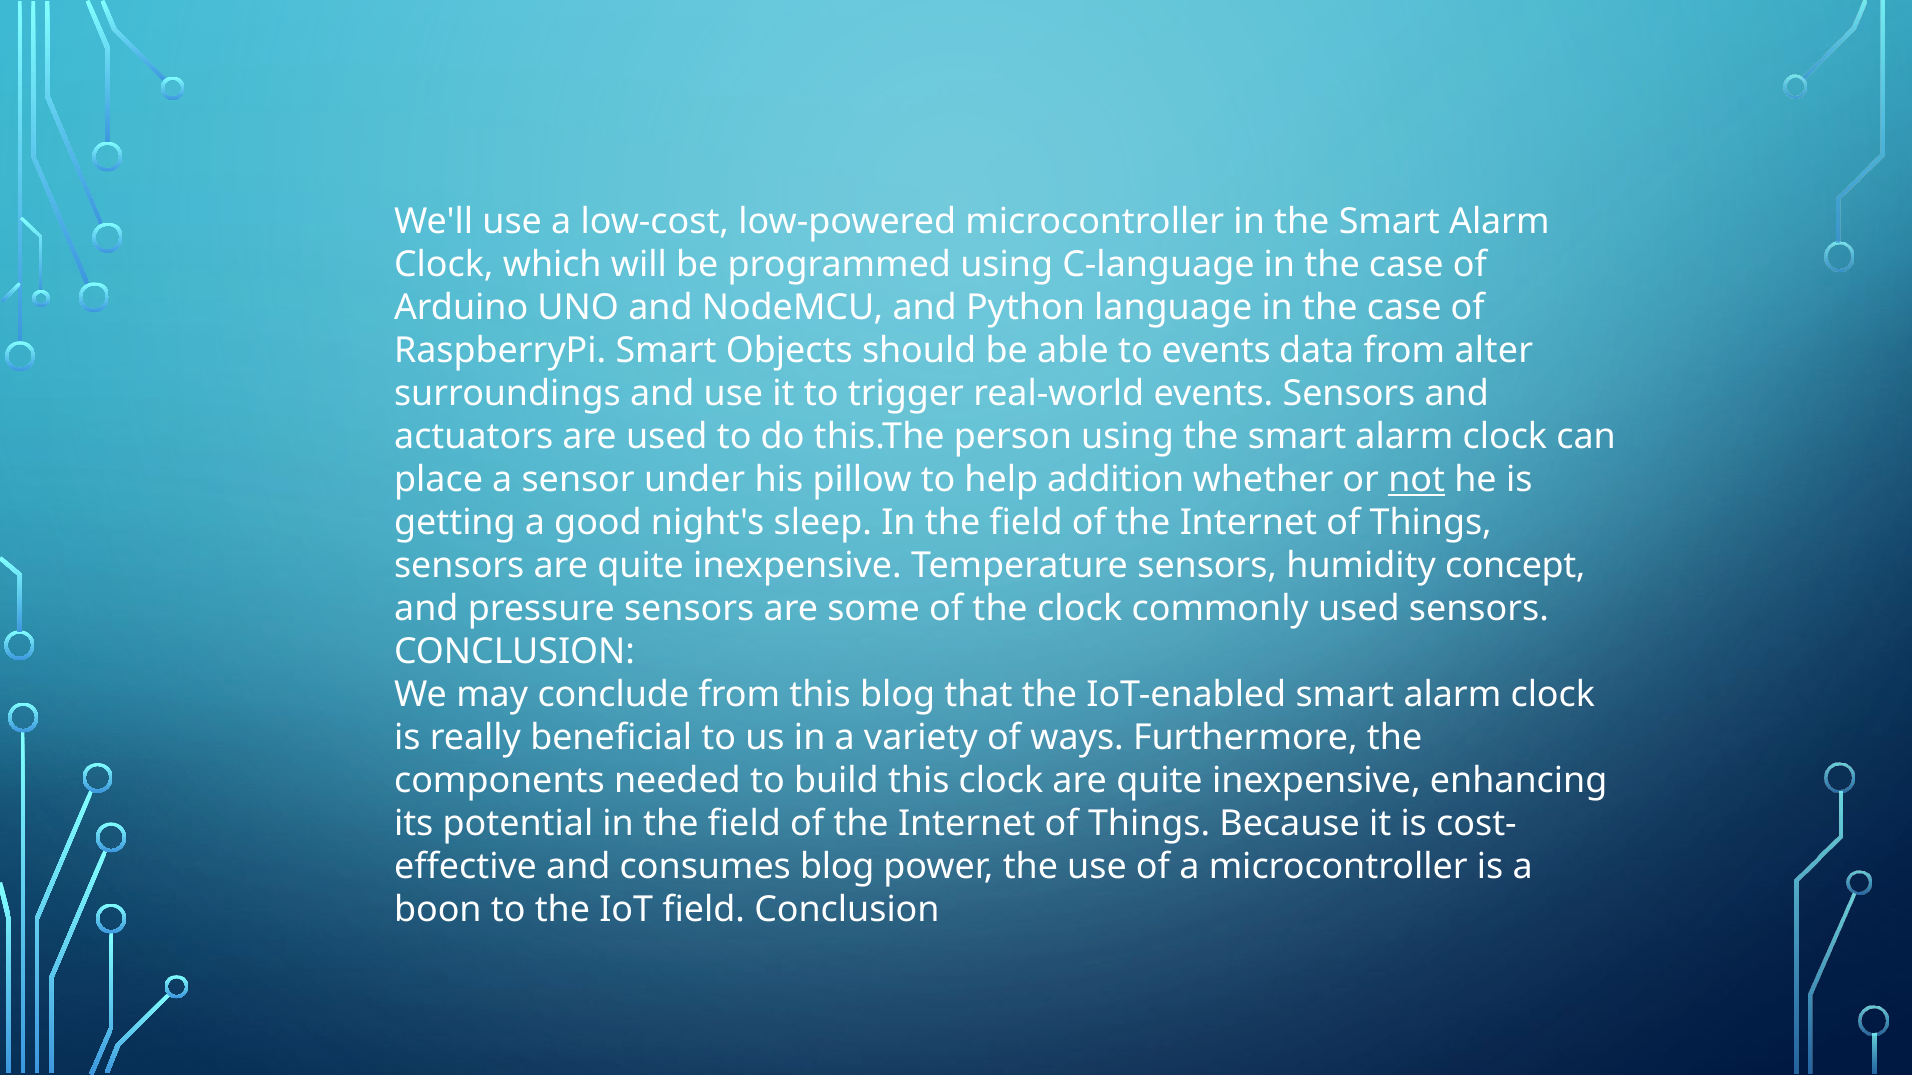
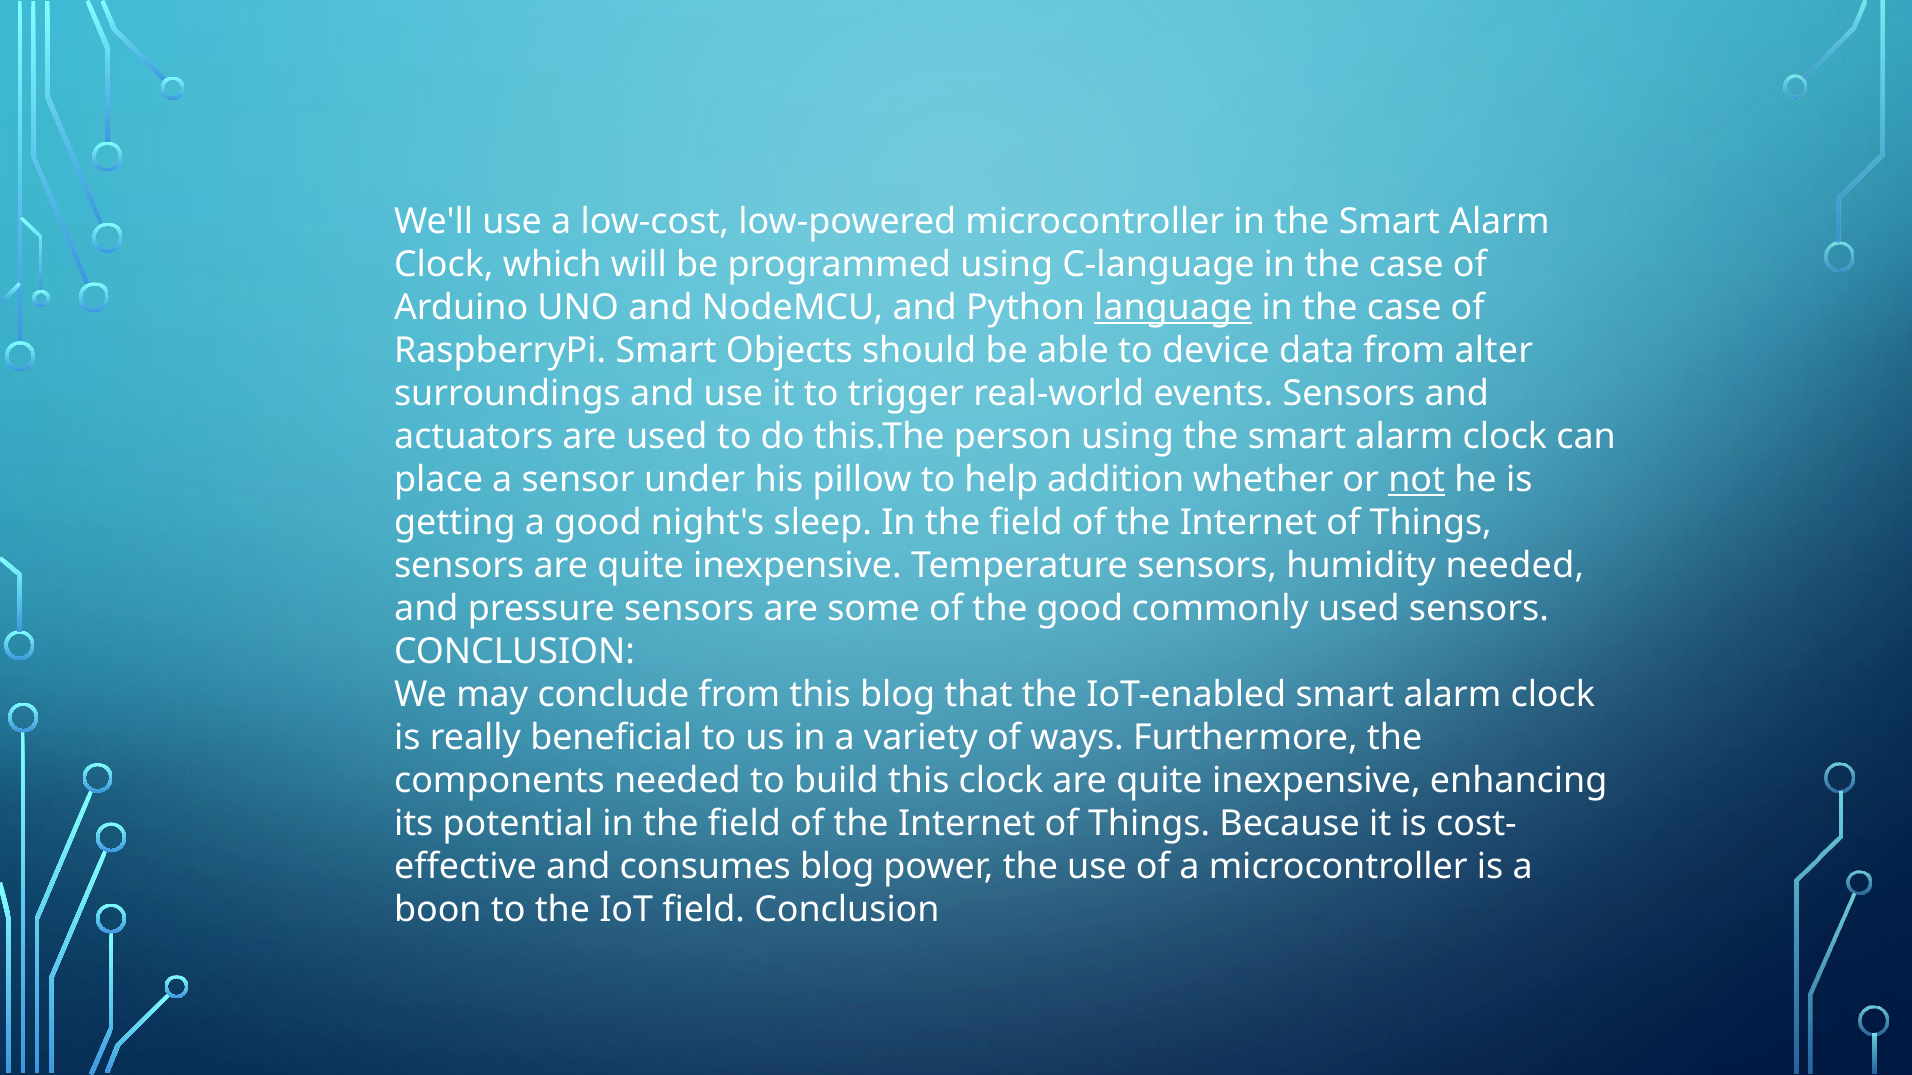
language underline: none -> present
to events: events -> device
humidity concept: concept -> needed
the clock: clock -> good
